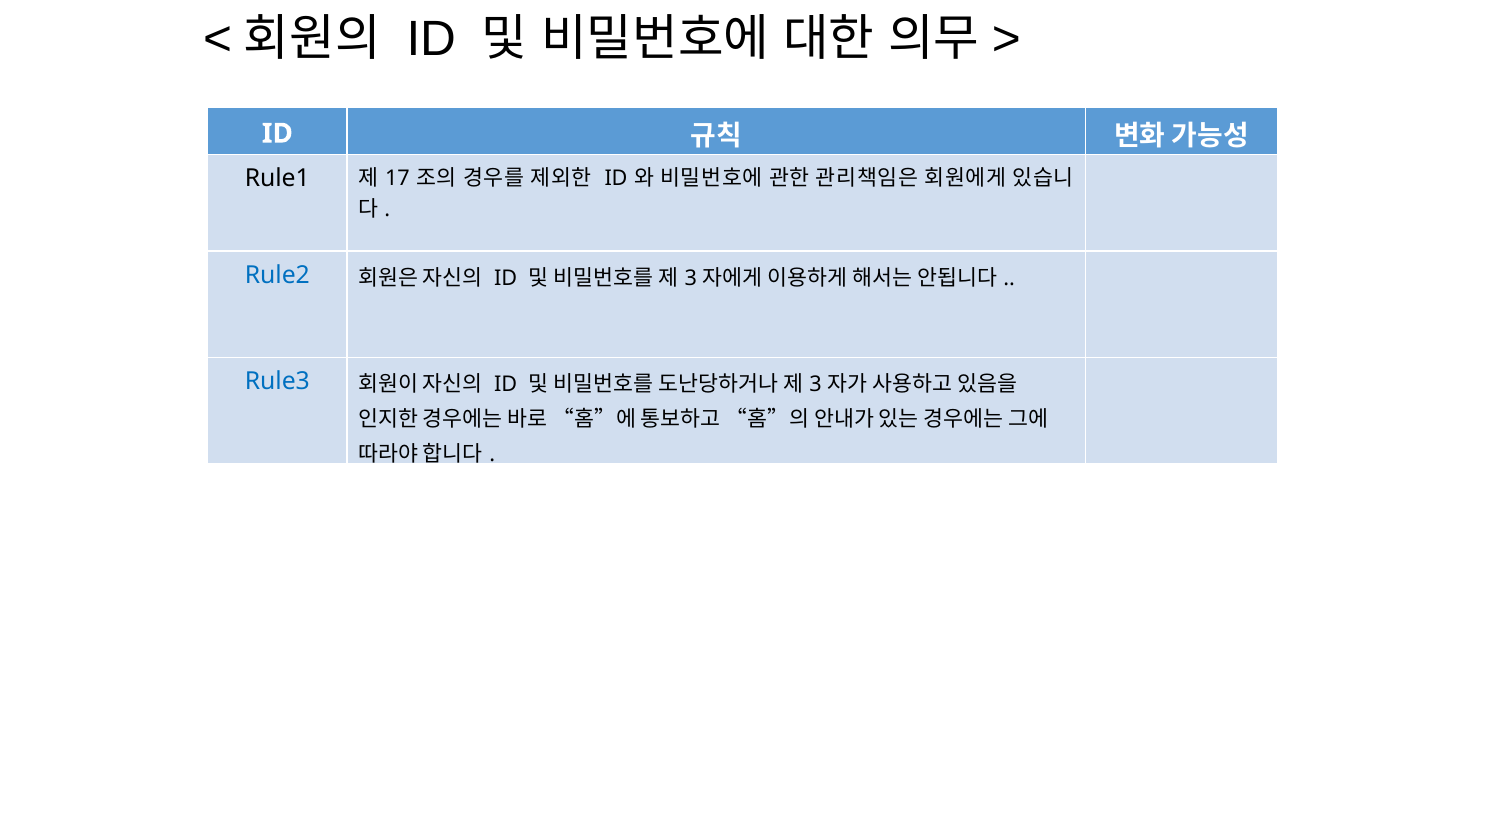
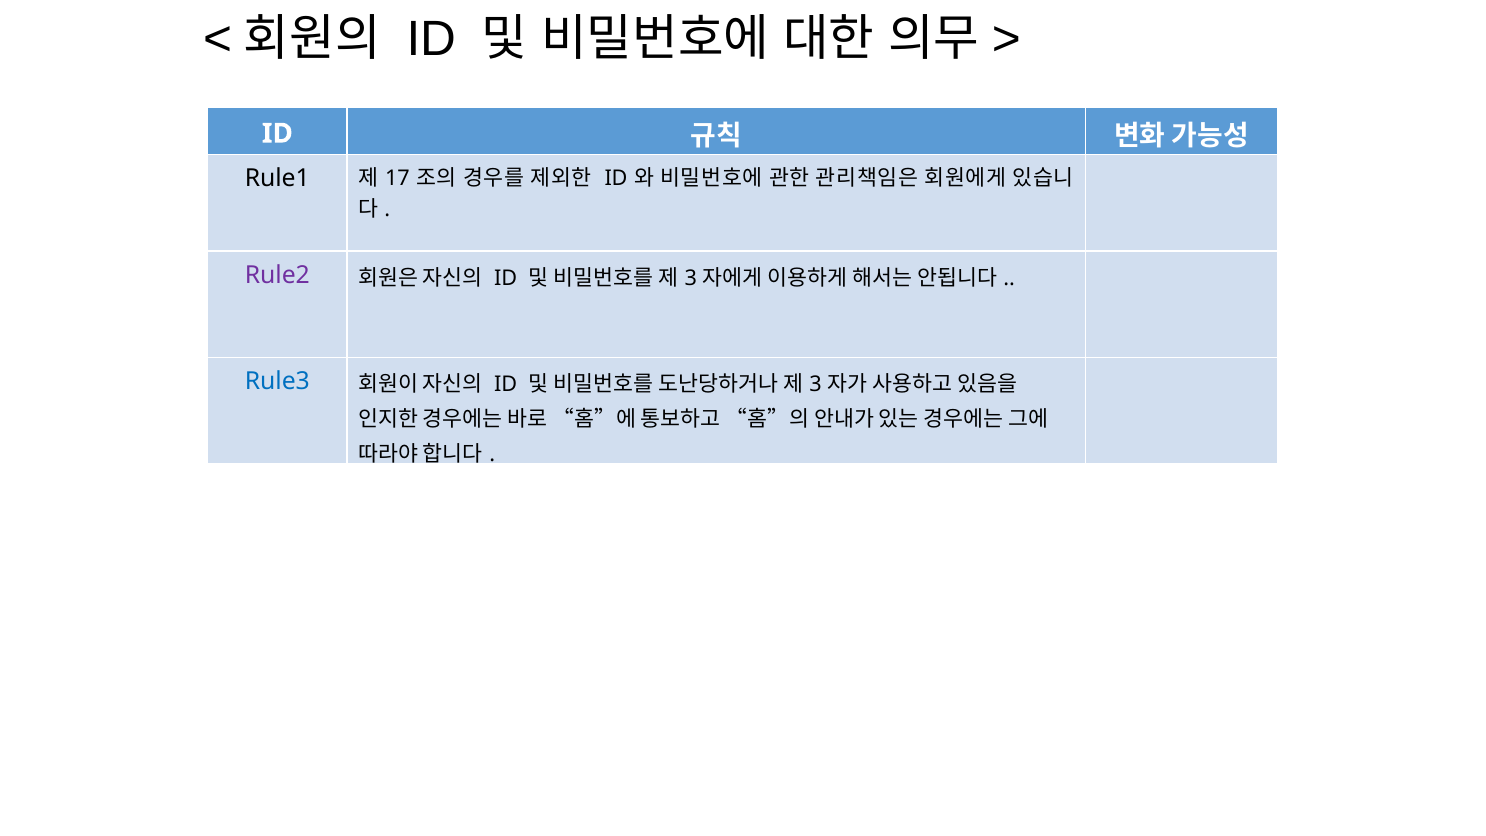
Rule2 colour: blue -> purple
